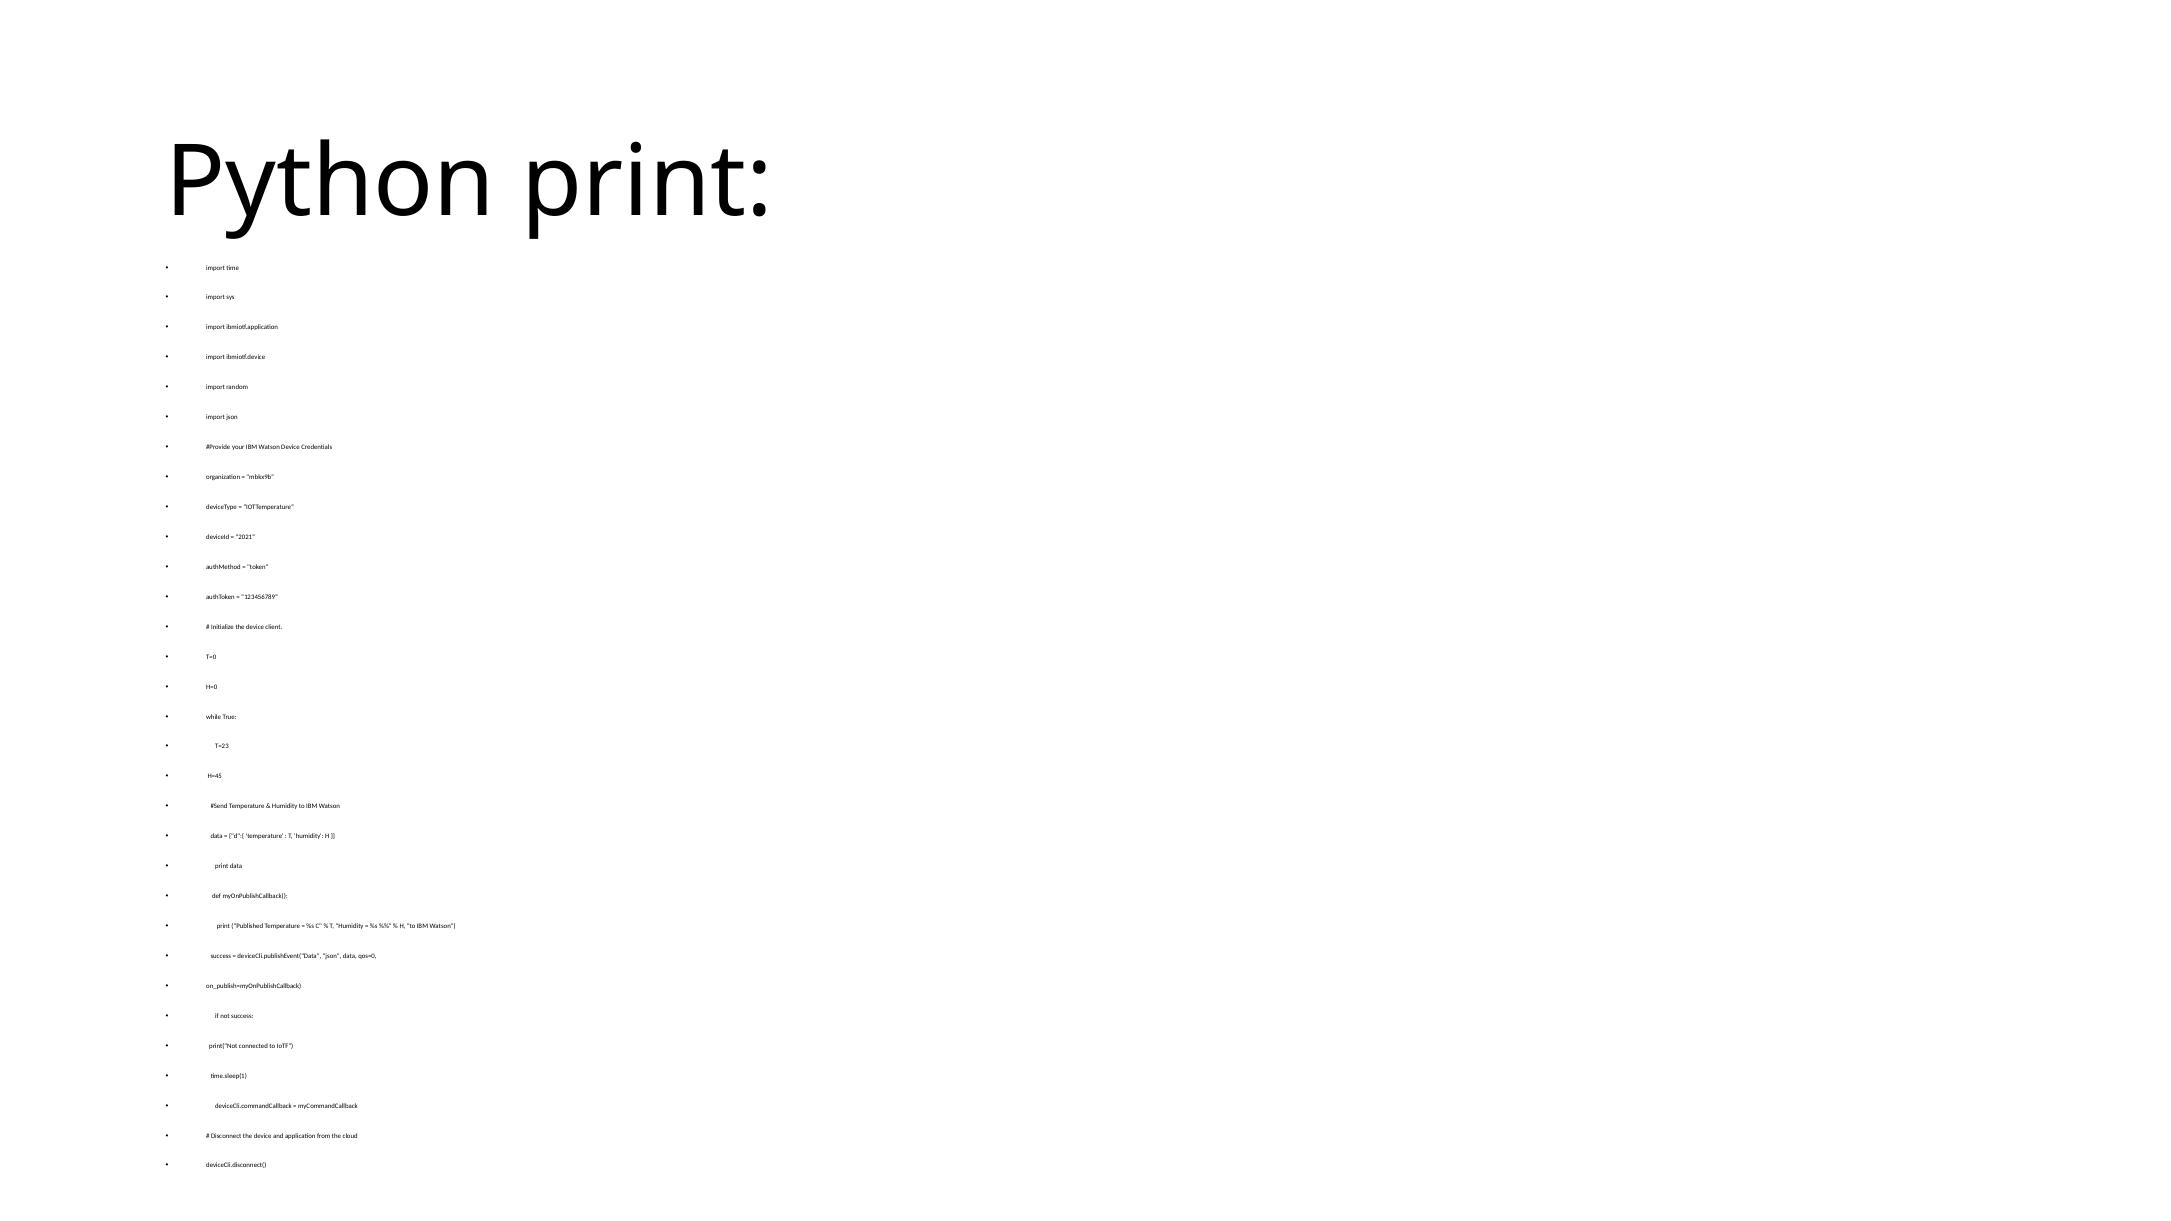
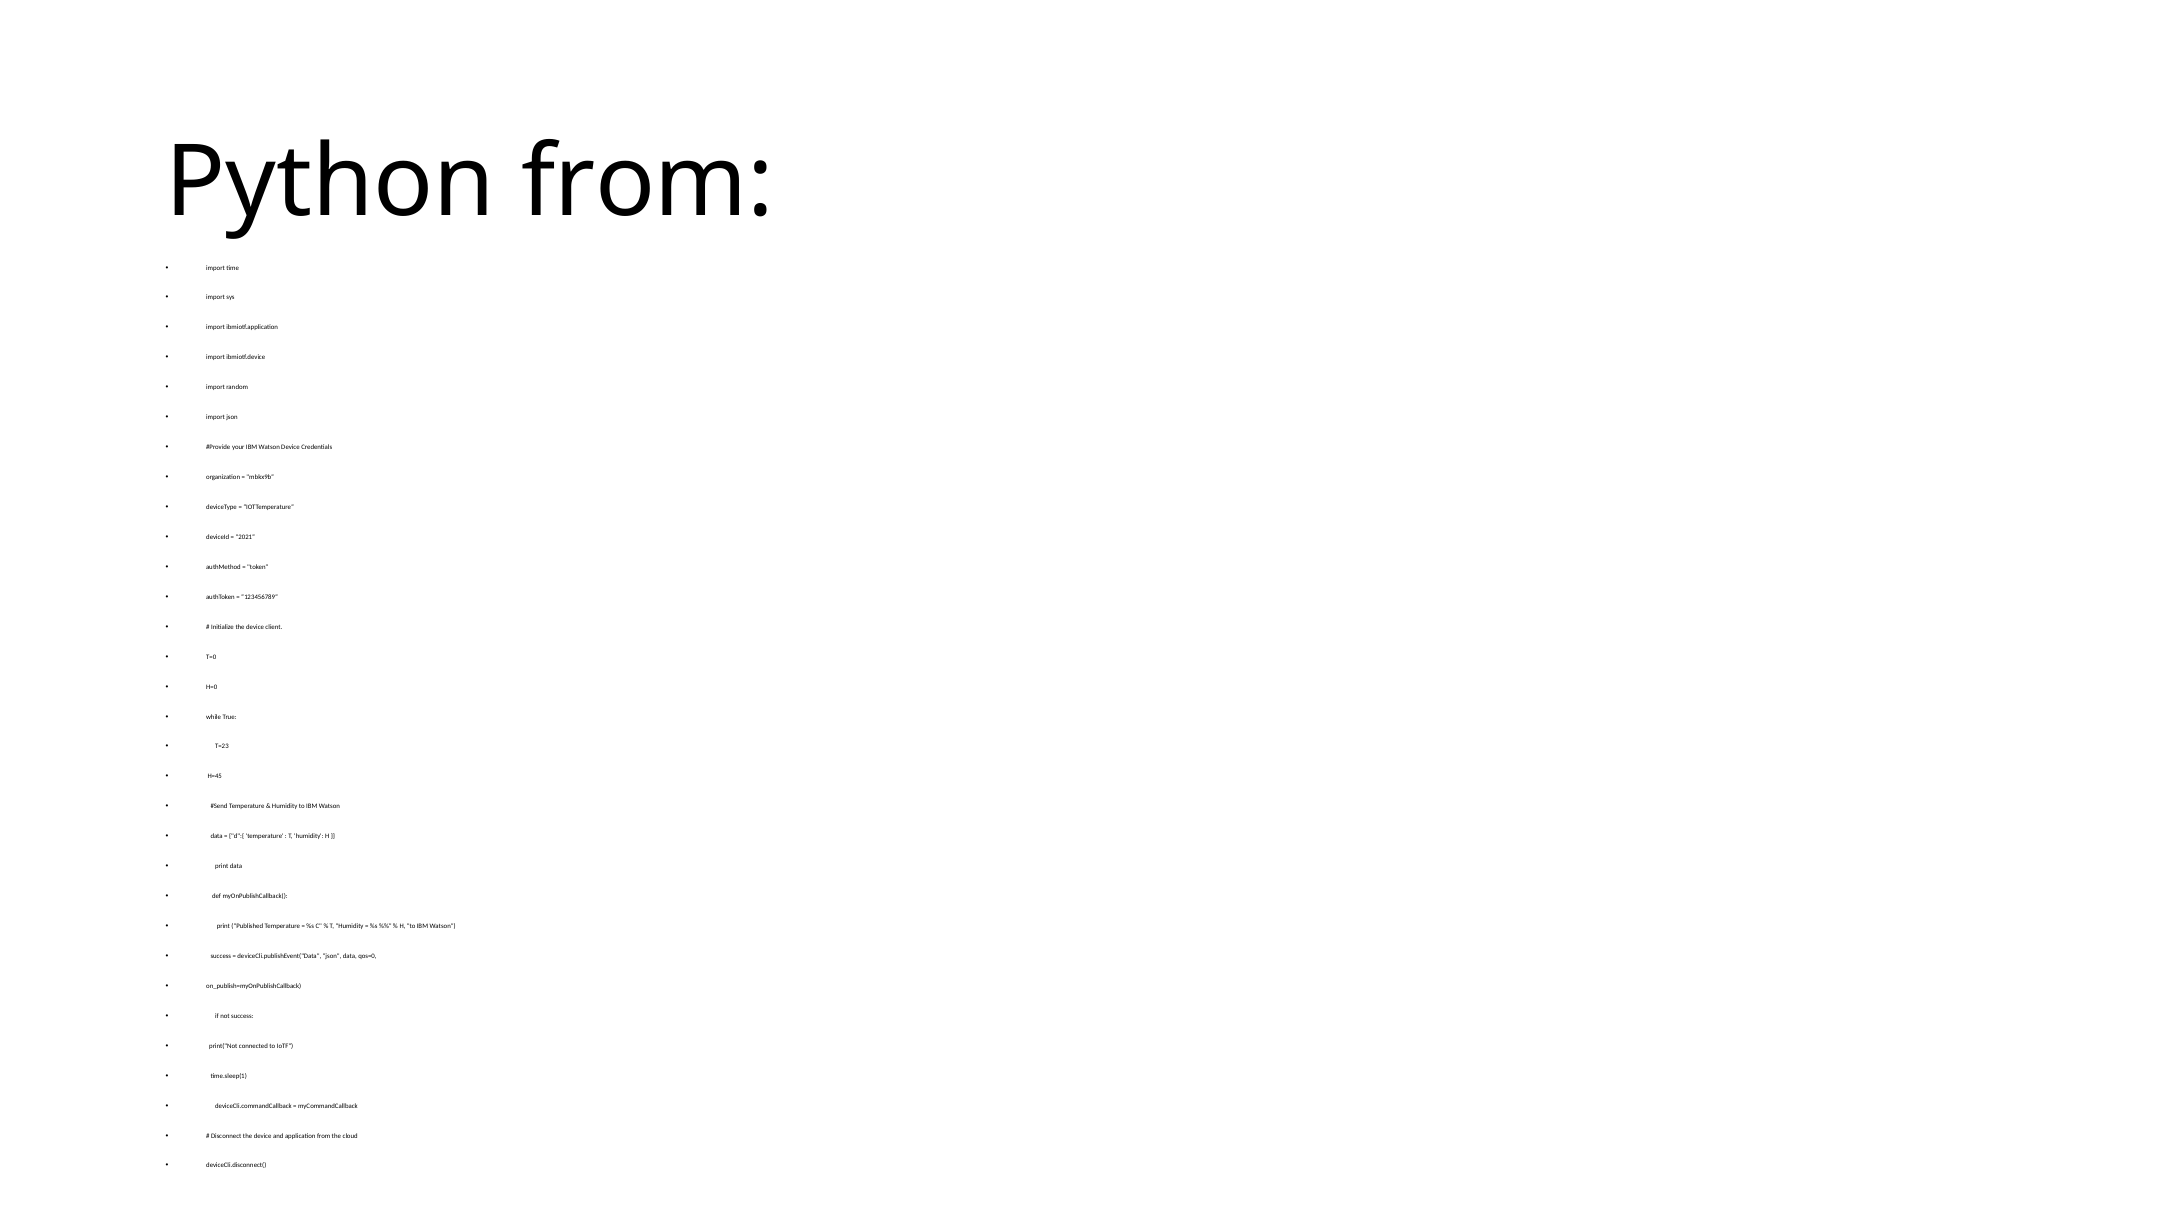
Python print: print -> from
